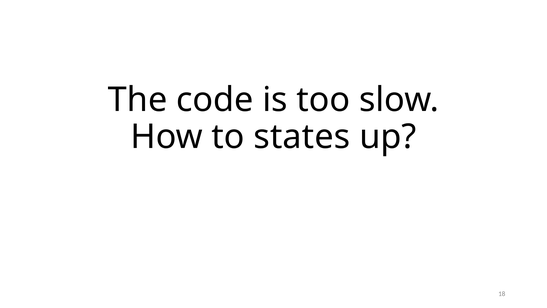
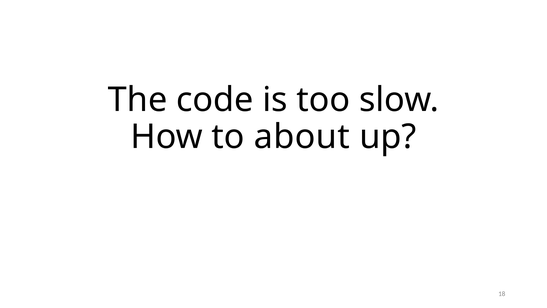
states: states -> about
